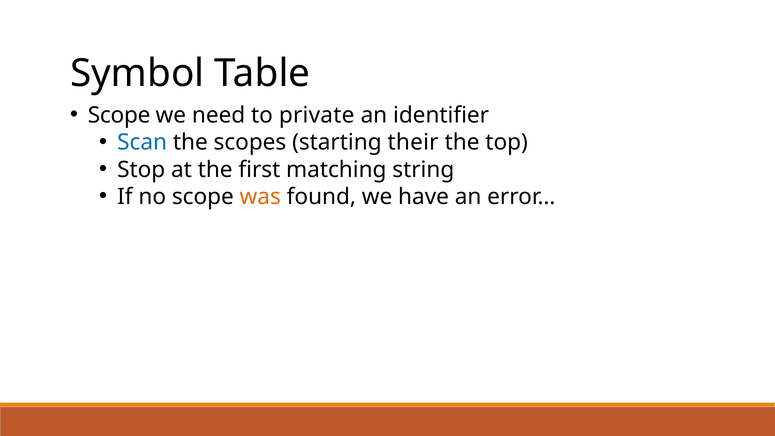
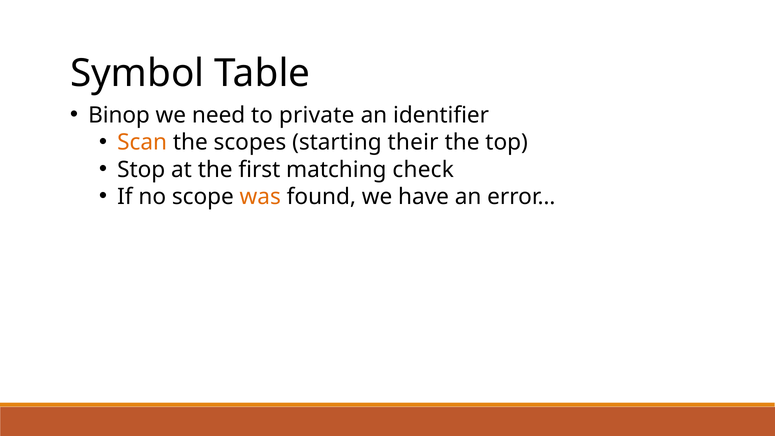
Scope at (119, 115): Scope -> Binop
Scan colour: blue -> orange
string: string -> check
